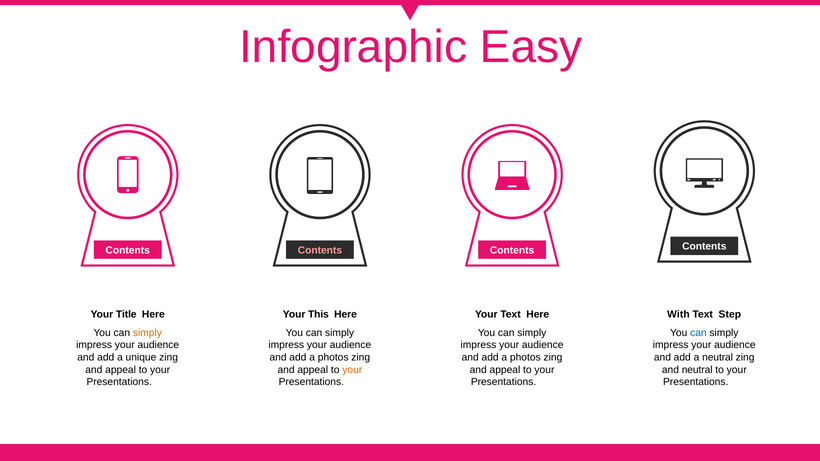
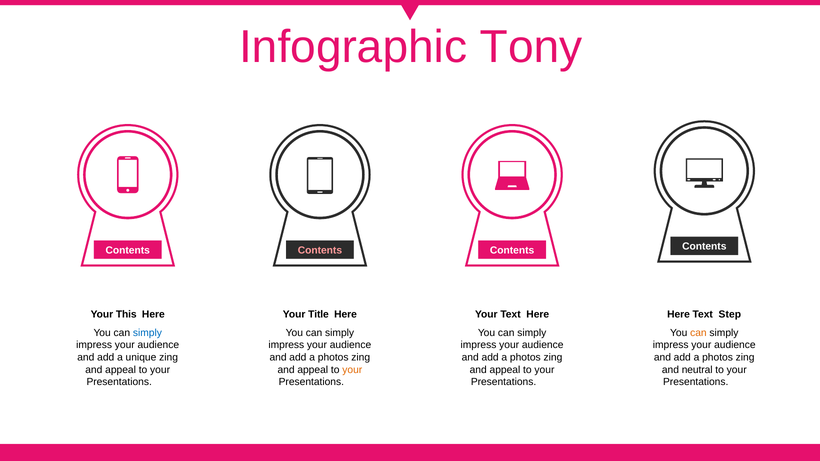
Easy: Easy -> Tony
Title: Title -> This
This: This -> Title
With at (678, 314): With -> Here
simply at (147, 333) colour: orange -> blue
can at (698, 333) colour: blue -> orange
neutral at (718, 358): neutral -> photos
